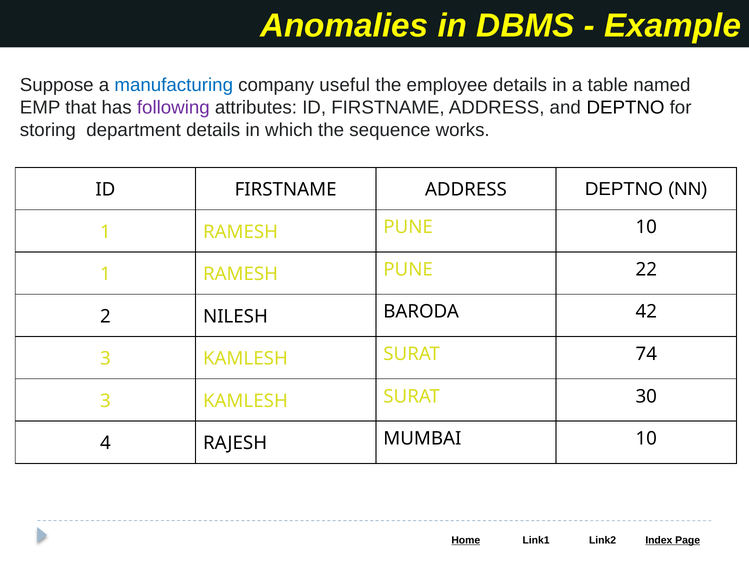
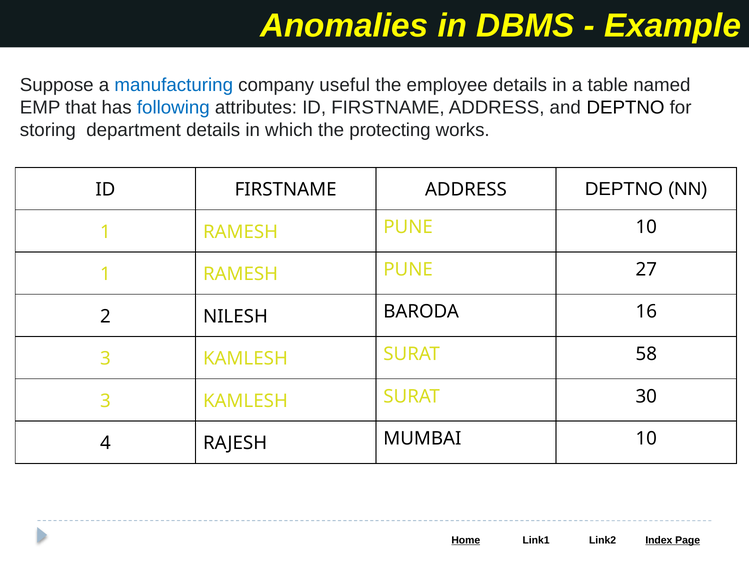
following colour: purple -> blue
sequence: sequence -> protecting
22: 22 -> 27
42: 42 -> 16
74: 74 -> 58
